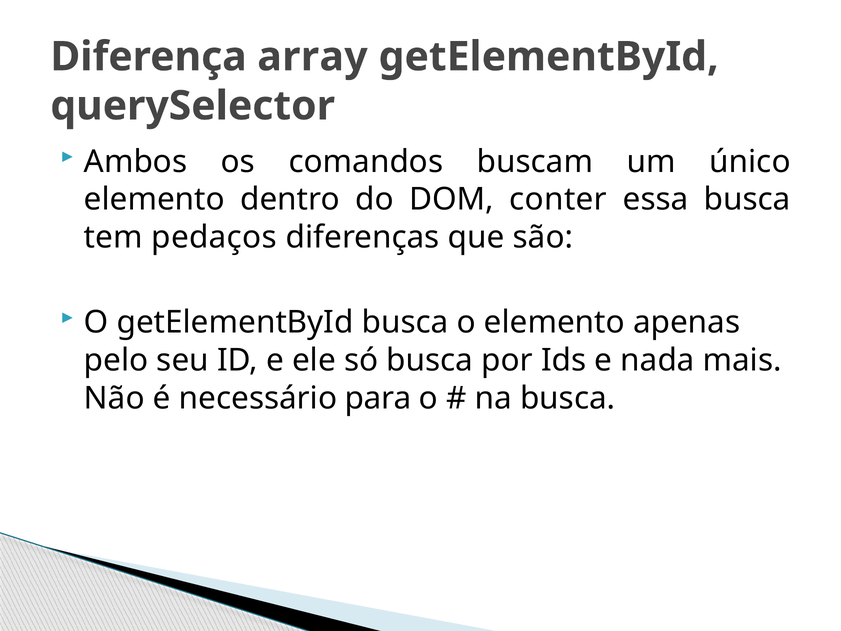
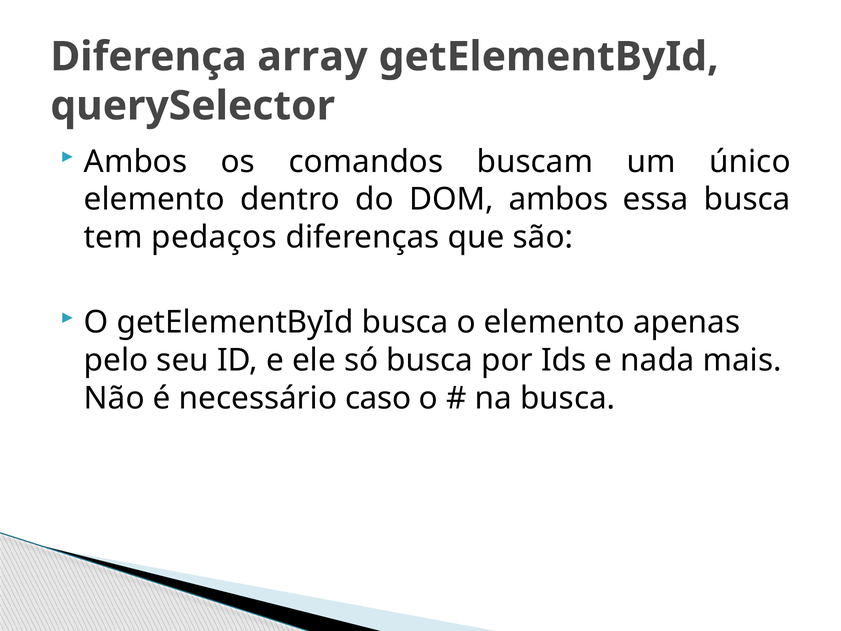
DOM conter: conter -> ambos
para: para -> caso
